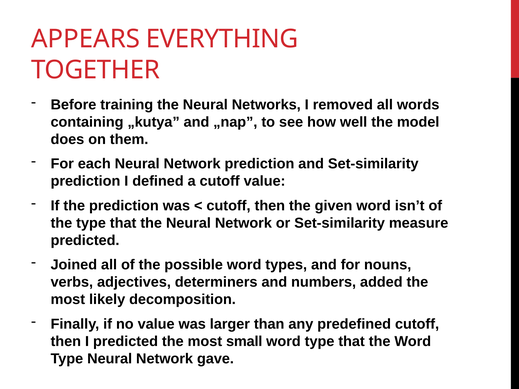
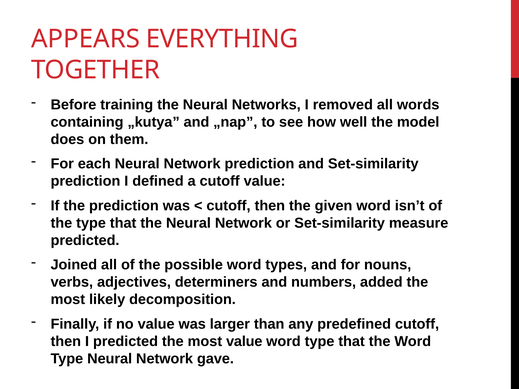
most small: small -> value
